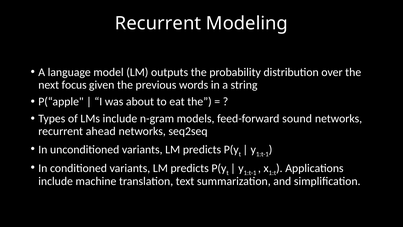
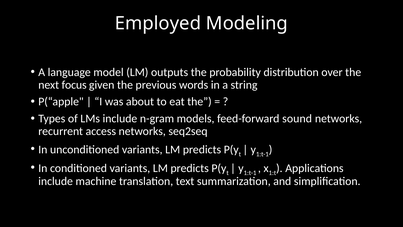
Recurrent at (158, 23): Recurrent -> Employed
ahead: ahead -> access
